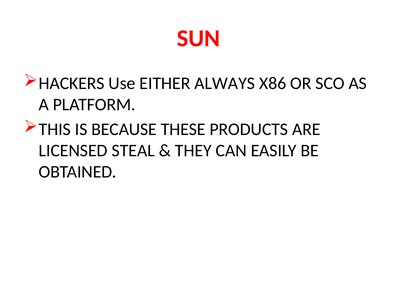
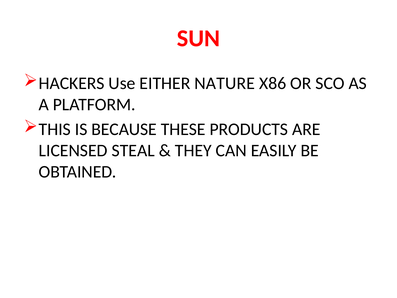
ALWAYS: ALWAYS -> NATURE
